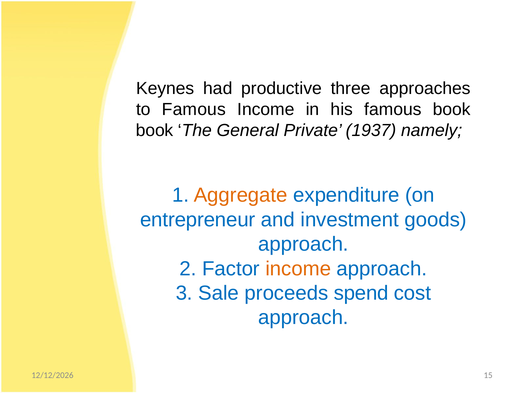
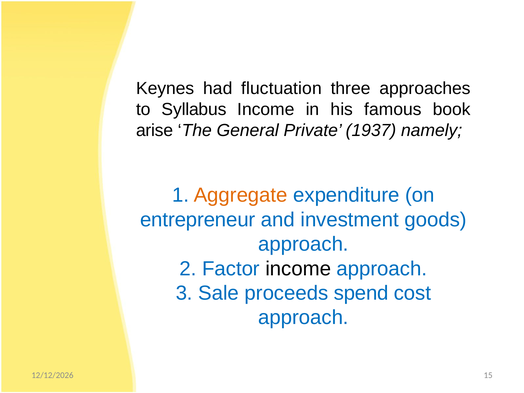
productive: productive -> fluctuation
to Famous: Famous -> Syllabus
book at (155, 130): book -> arise
income at (298, 269) colour: orange -> black
